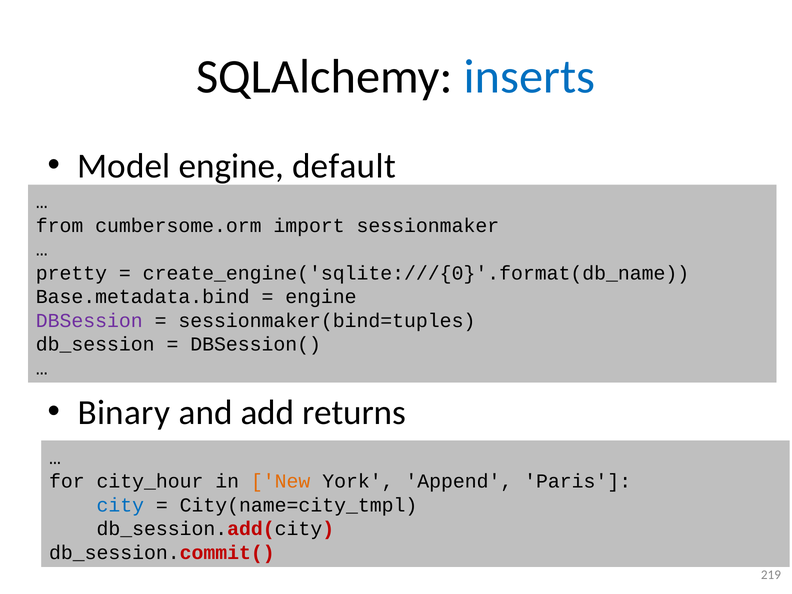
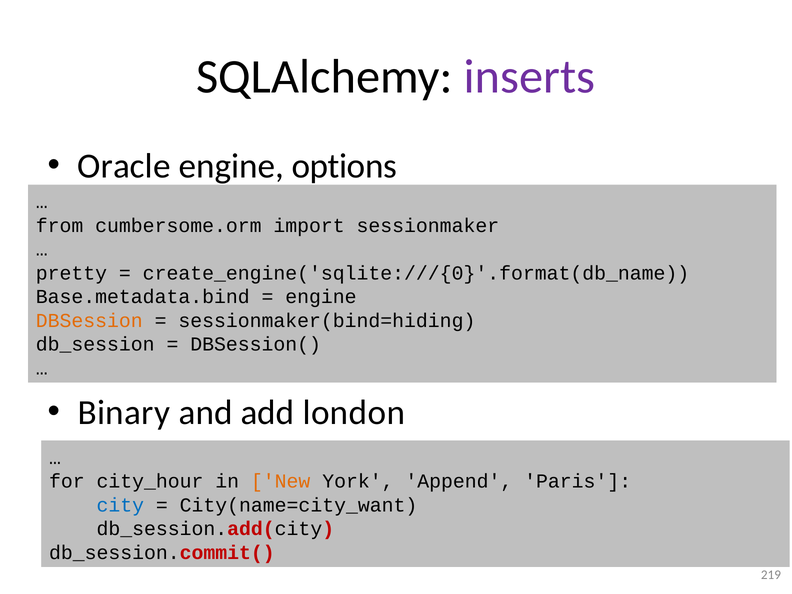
inserts colour: blue -> purple
Model: Model -> Oracle
default: default -> options
DBSession colour: purple -> orange
sessionmaker(bind=tuples: sessionmaker(bind=tuples -> sessionmaker(bind=hiding
returns: returns -> london
City(name=city_tmpl: City(name=city_tmpl -> City(name=city_want
